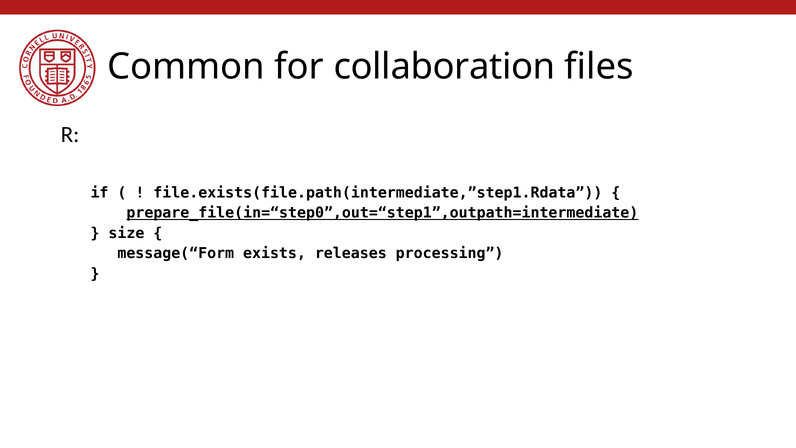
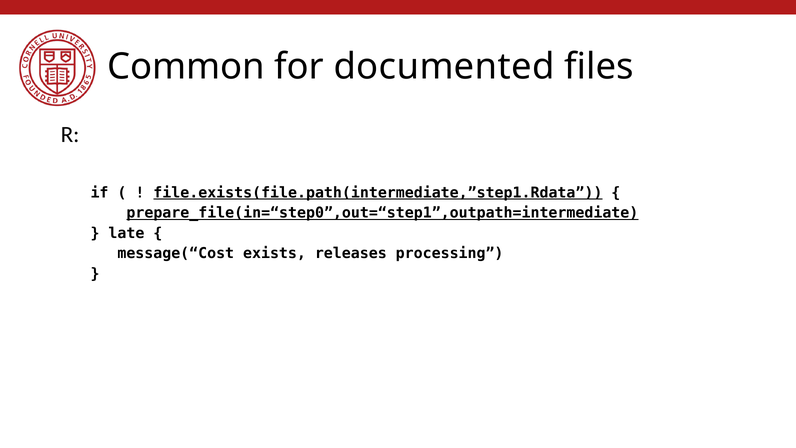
collaboration: collaboration -> documented
file.exists(file.path(intermediate,”step1.Rdata underline: none -> present
size: size -> late
message(“Form: message(“Form -> message(“Cost
